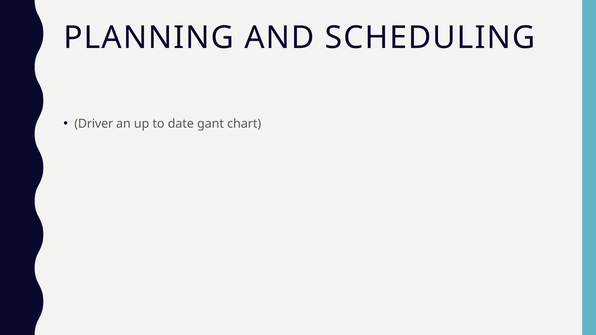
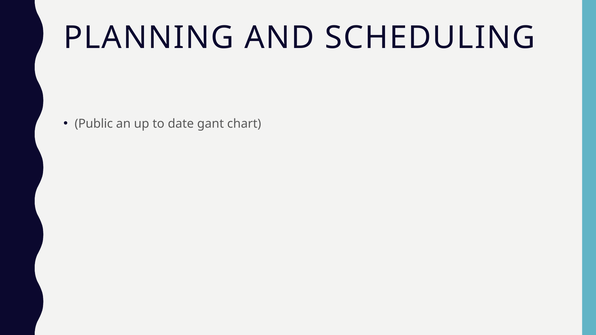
Driver: Driver -> Public
